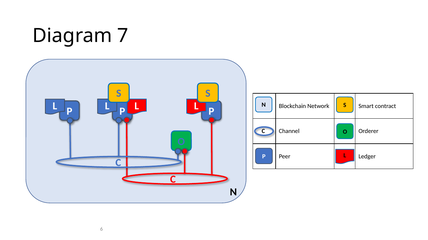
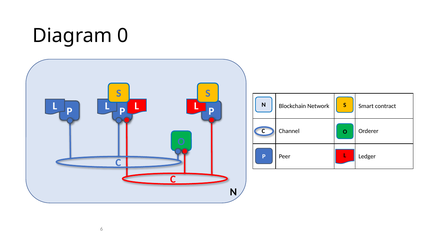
7: 7 -> 0
